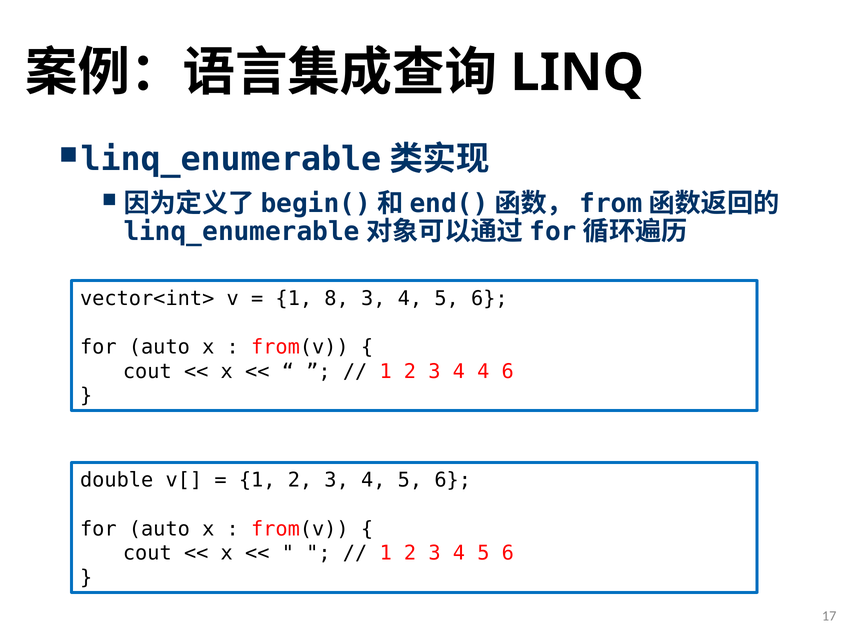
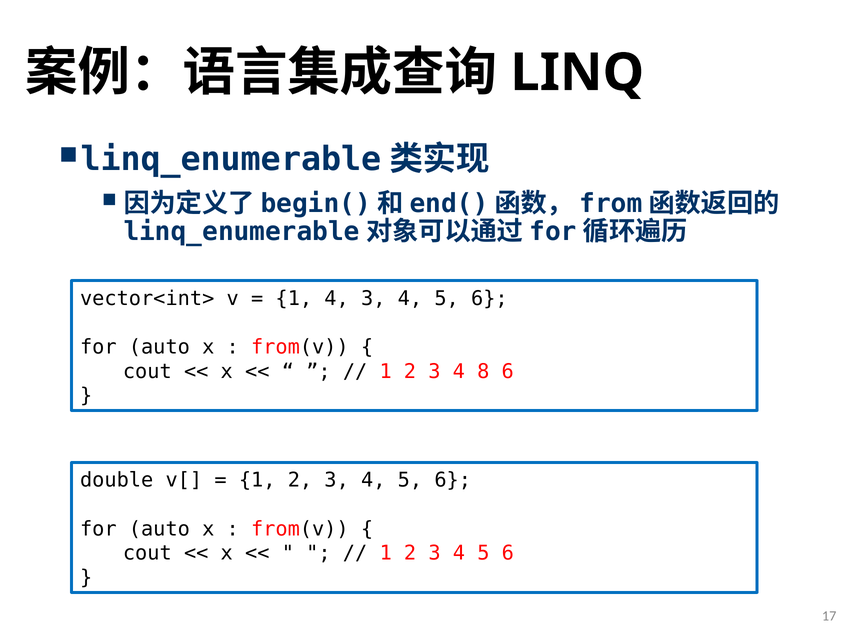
1 8: 8 -> 4
4 4: 4 -> 8
